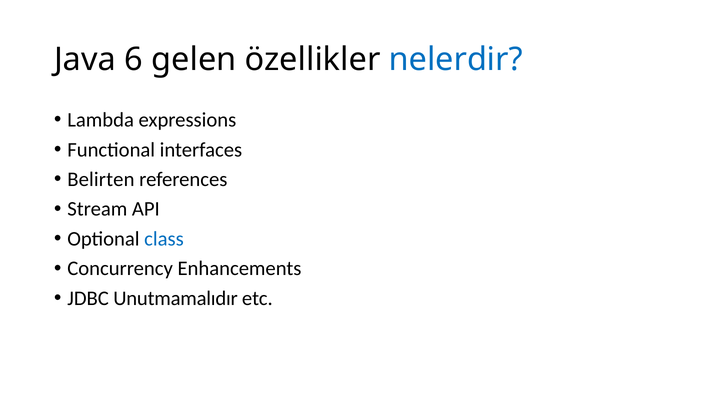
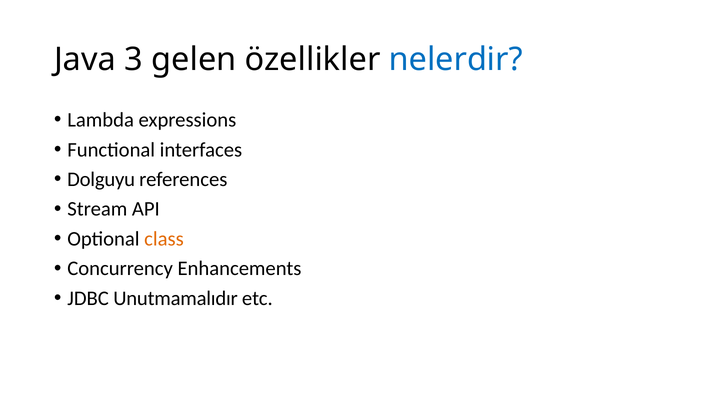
6: 6 -> 3
Belirten: Belirten -> Dolguyu
class colour: blue -> orange
